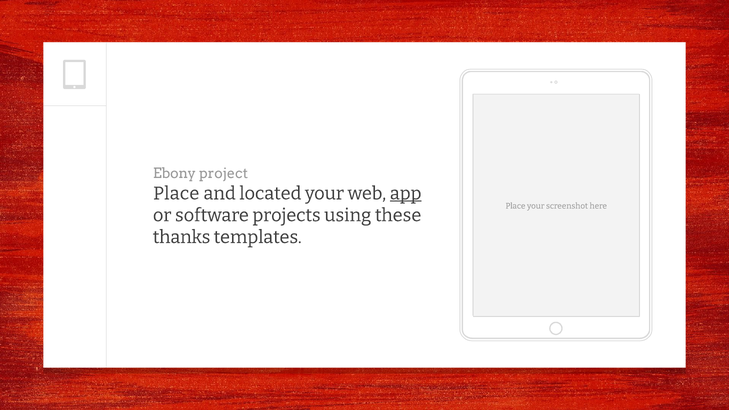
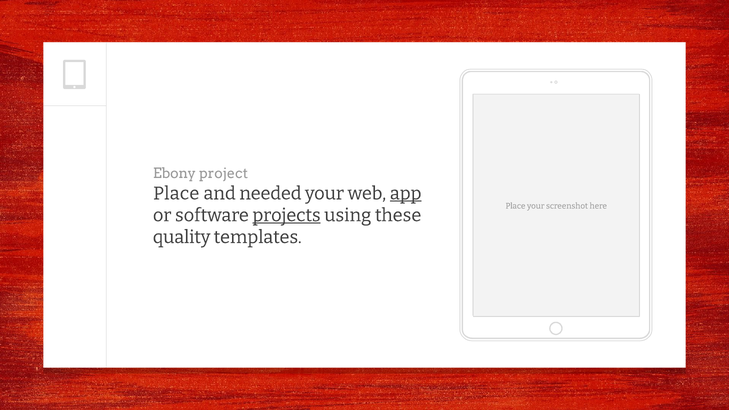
located: located -> needed
projects underline: none -> present
thanks: thanks -> quality
